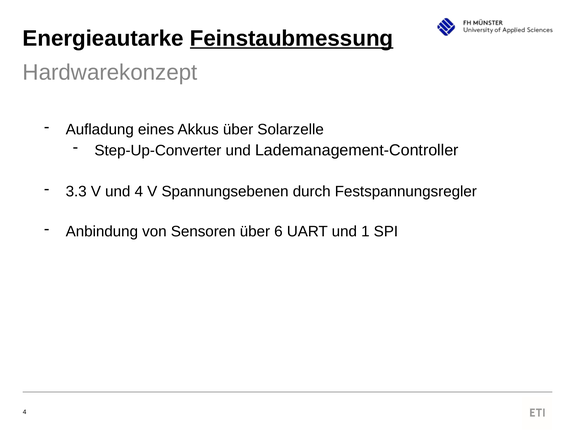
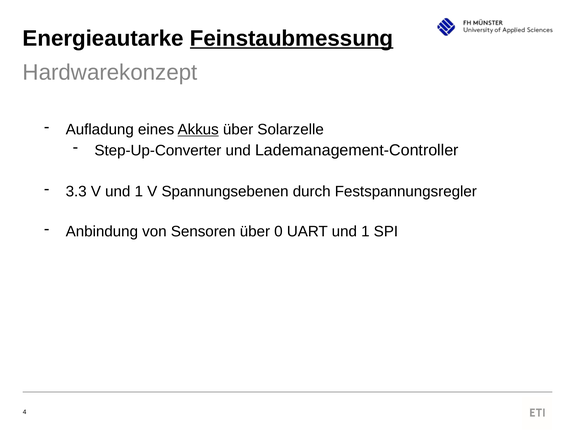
Akkus underline: none -> present
V und 4: 4 -> 1
6: 6 -> 0
